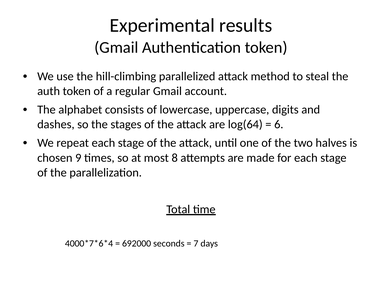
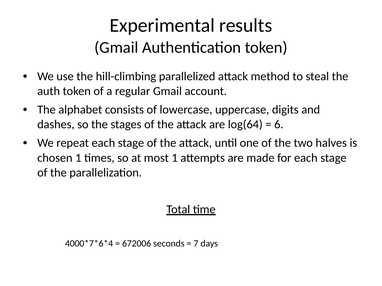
chosen 9: 9 -> 1
most 8: 8 -> 1
692000: 692000 -> 672006
